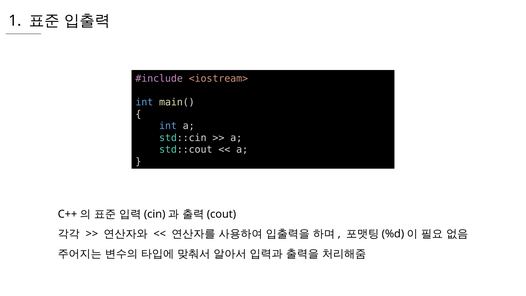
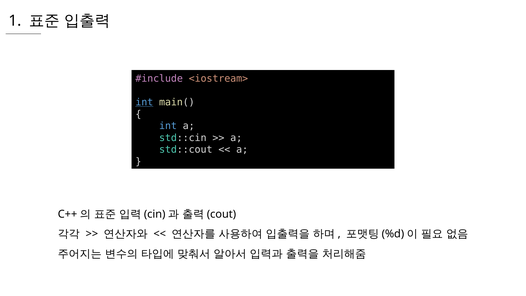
int at (144, 102) underline: none -> present
